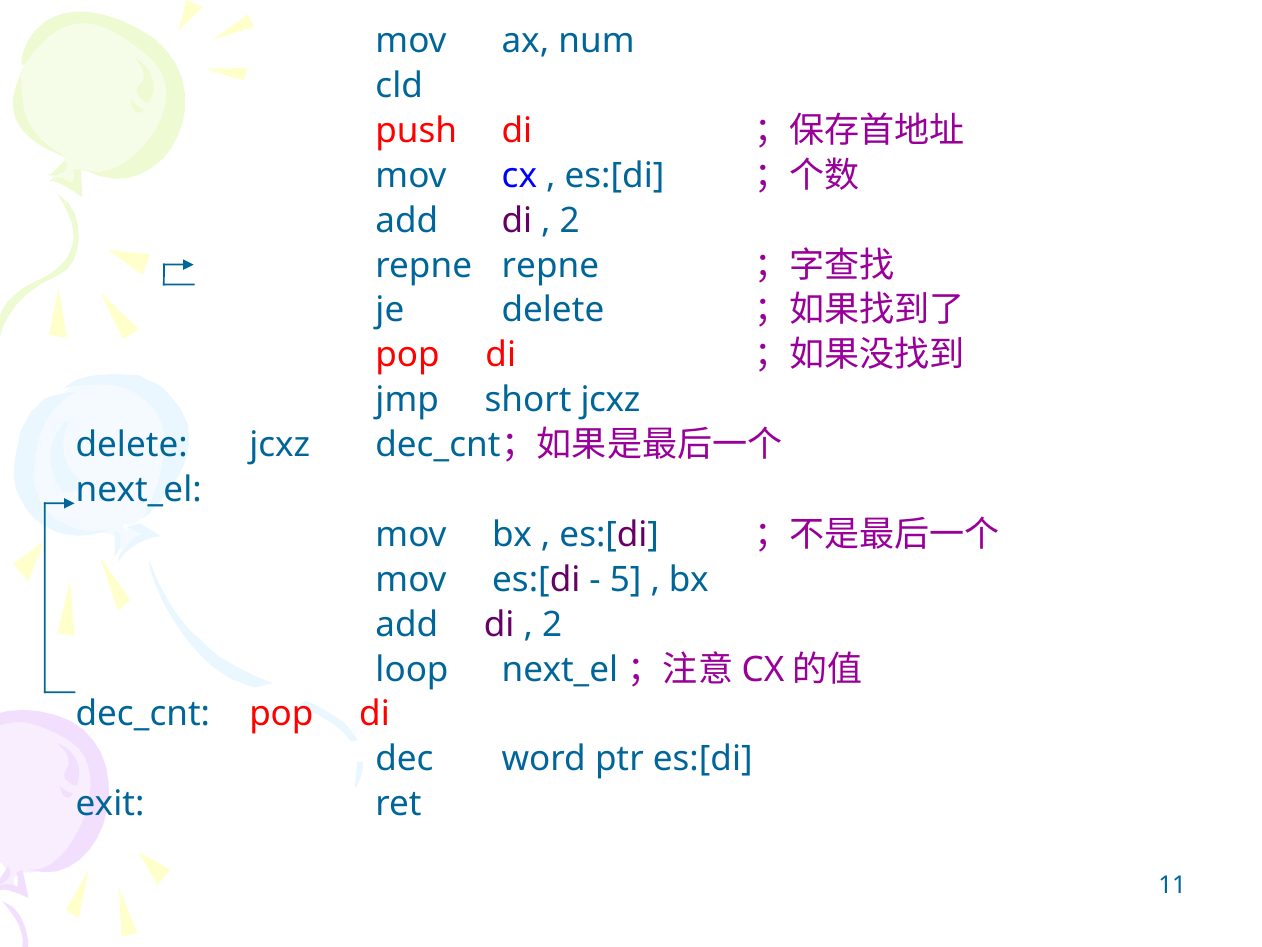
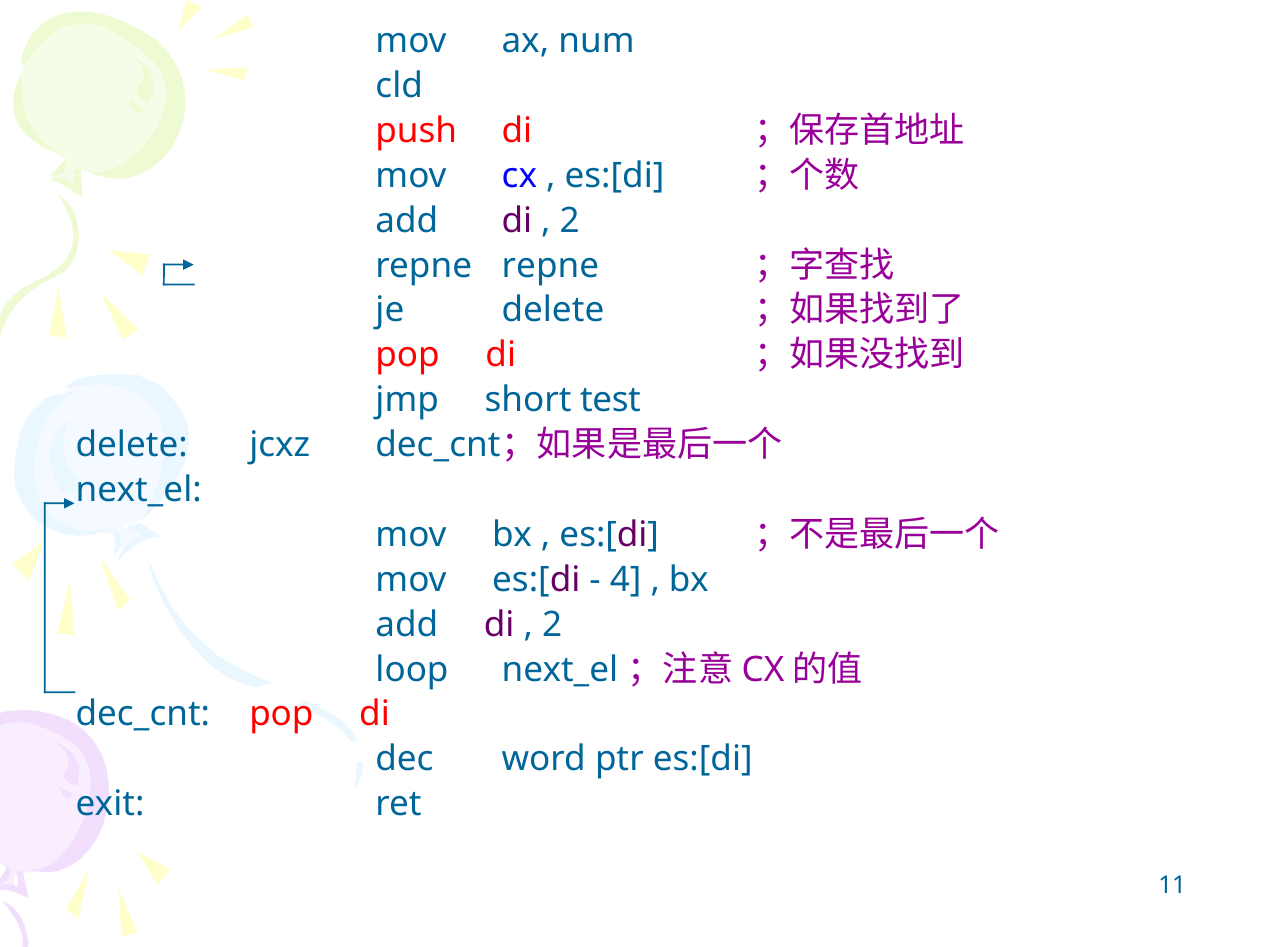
short jcxz: jcxz -> test
5: 5 -> 4
